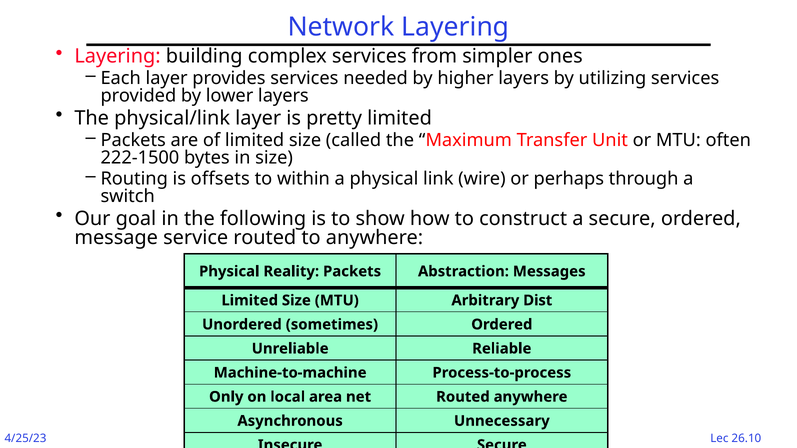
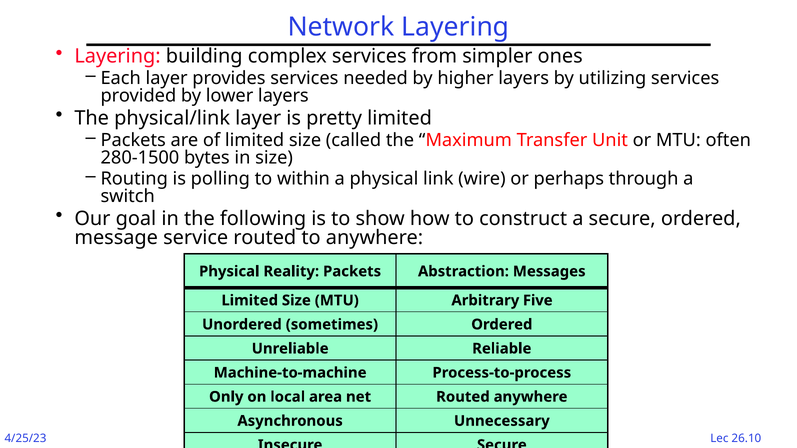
222-1500: 222-1500 -> 280-1500
offsets: offsets -> polling
Dist: Dist -> Five
